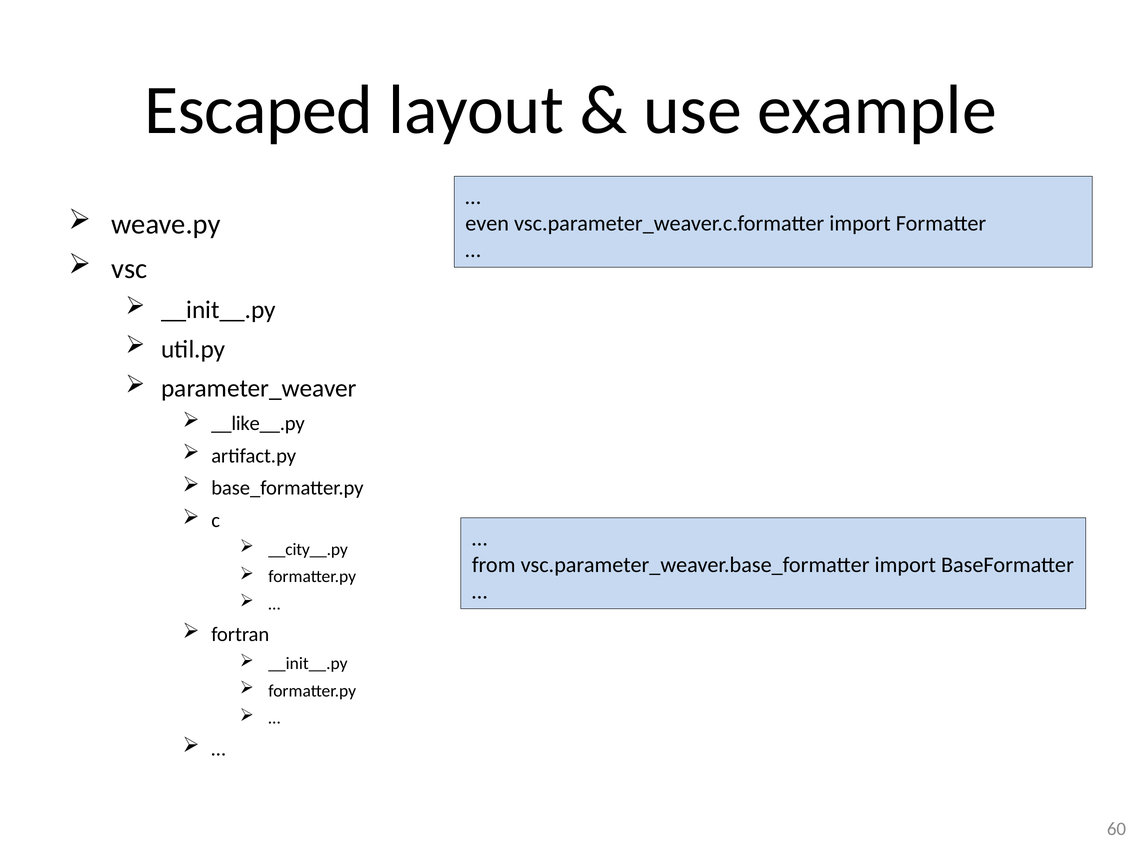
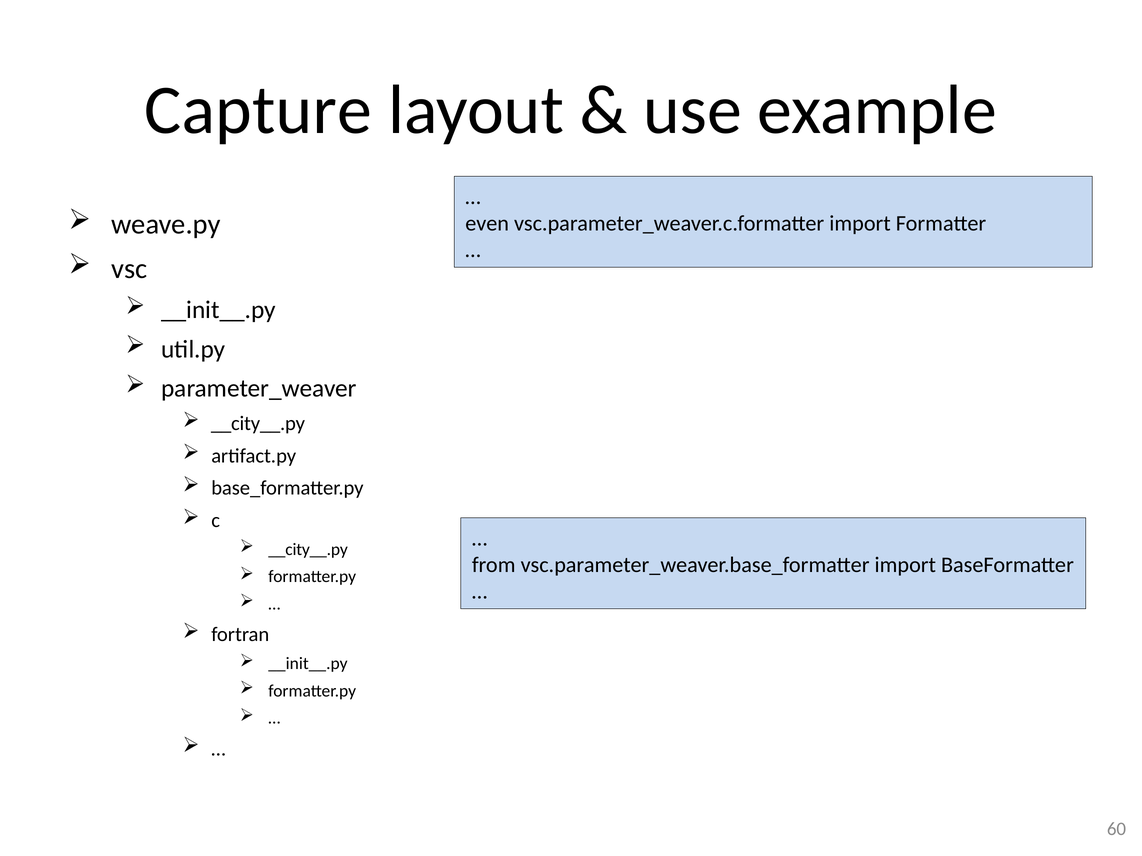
Escaped: Escaped -> Capture
__like__.py at (258, 424): __like__.py -> __city__.py
